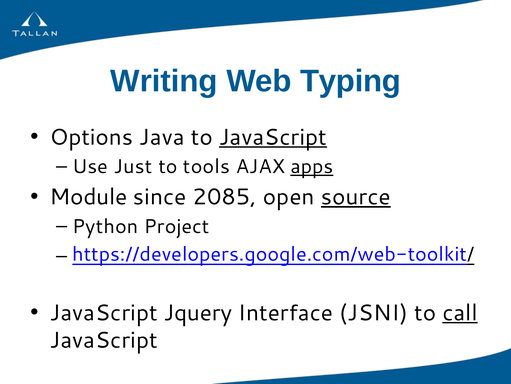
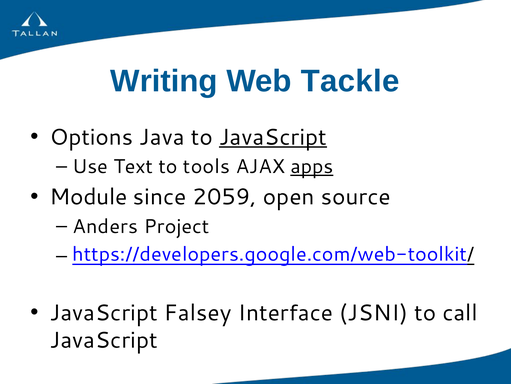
Typing: Typing -> Tackle
Just: Just -> Text
2085: 2085 -> 2059
source underline: present -> none
Python: Python -> Anders
Jquery: Jquery -> Falsey
call underline: present -> none
